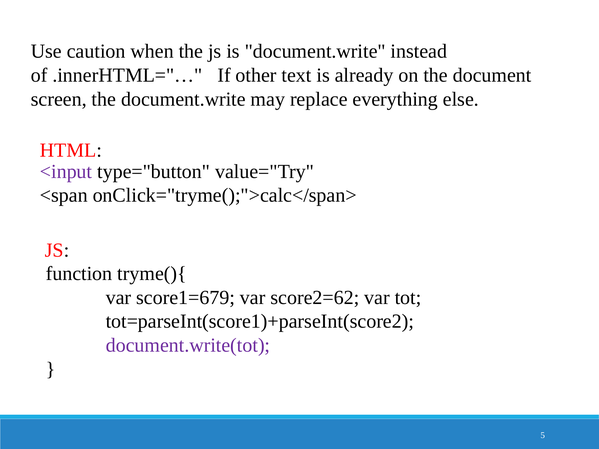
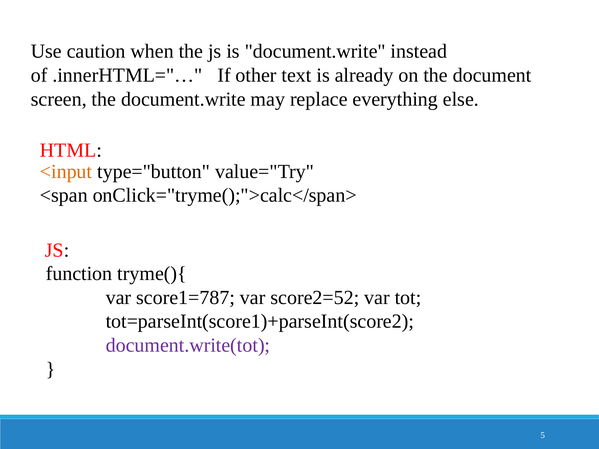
<input colour: purple -> orange
score1=679: score1=679 -> score1=787
score2=62: score2=62 -> score2=52
